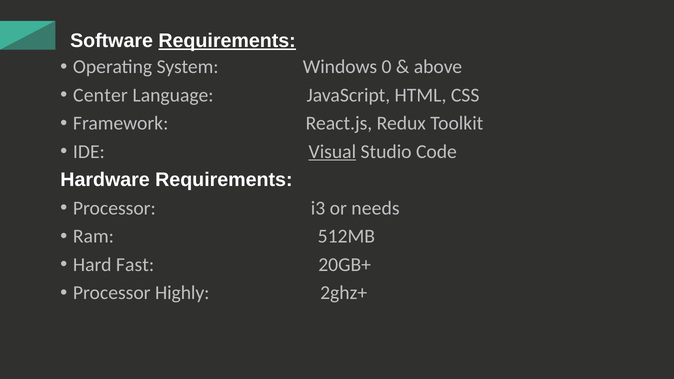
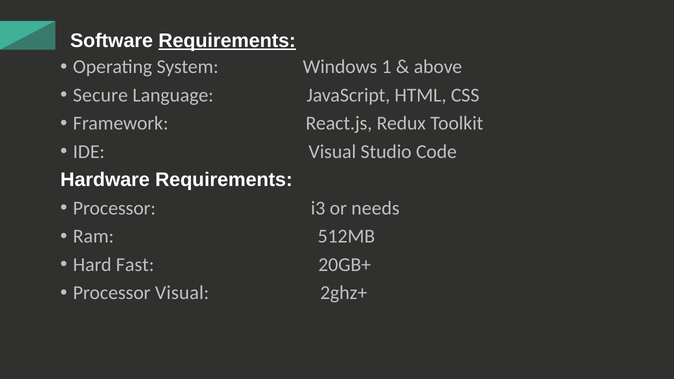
0: 0 -> 1
Center: Center -> Secure
Visual at (332, 152) underline: present -> none
Processor Highly: Highly -> Visual
